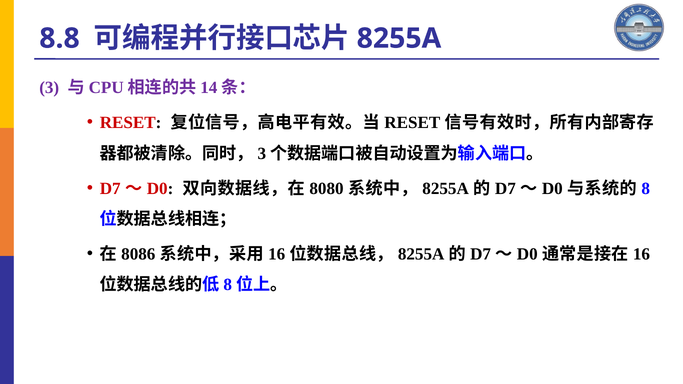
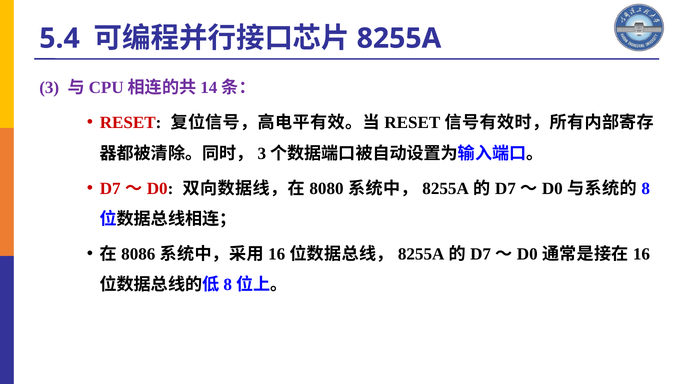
8.8: 8.8 -> 5.4
